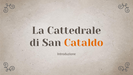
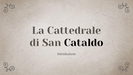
Cataldo colour: orange -> black
